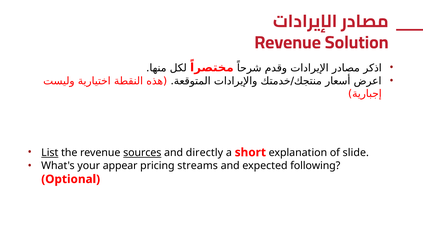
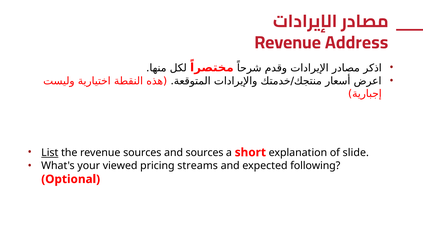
Solution: Solution -> Address
sources at (142, 153) underline: present -> none
and directly: directly -> sources
appear: appear -> viewed
